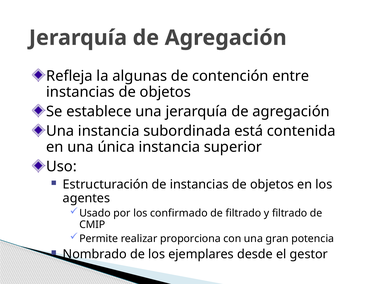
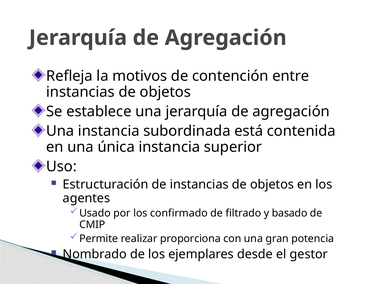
algunas: algunas -> motivos
y filtrado: filtrado -> basado
